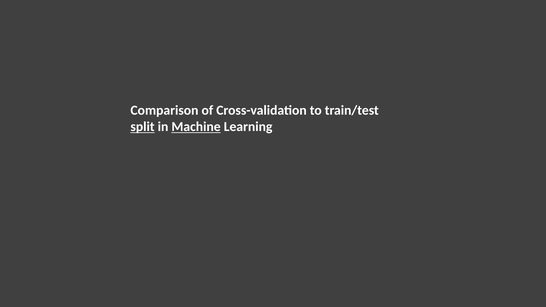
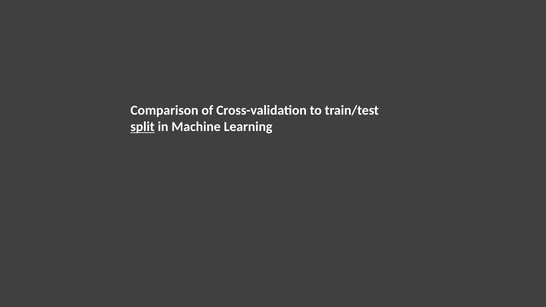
Machine underline: present -> none
